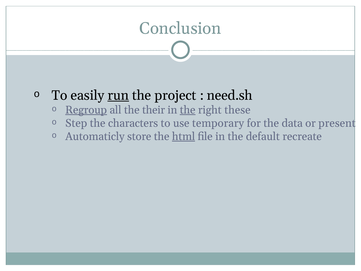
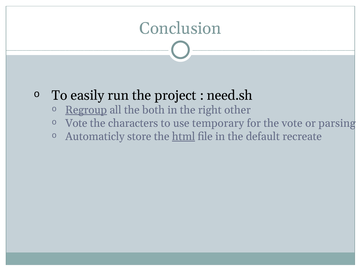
run underline: present -> none
their: their -> both
the at (188, 110) underline: present -> none
these: these -> other
Step at (76, 123): Step -> Vote
the data: data -> vote
present: present -> parsing
